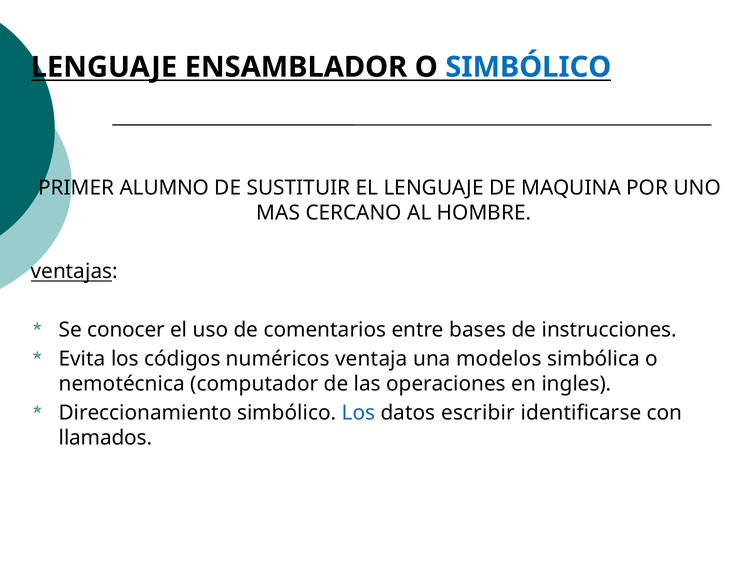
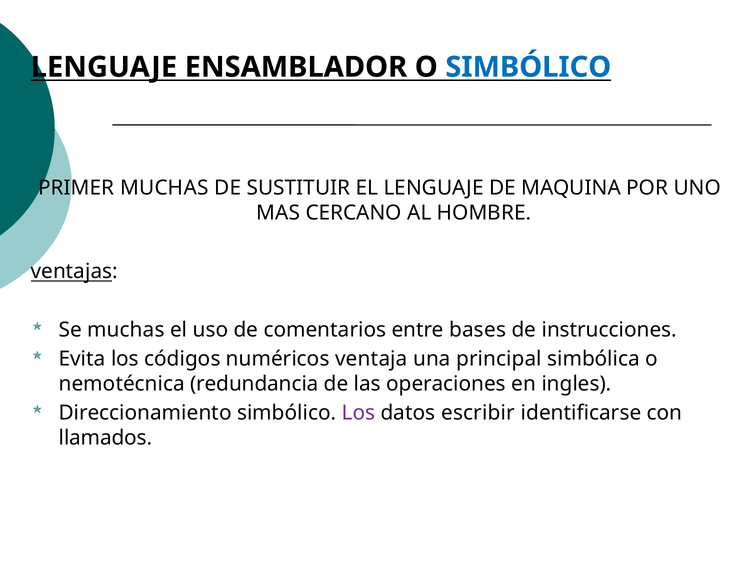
PRIMER ALUMNO: ALUMNO -> MUCHAS
Se conocer: conocer -> muchas
modelos: modelos -> principal
computador: computador -> redundancia
Los at (358, 413) colour: blue -> purple
